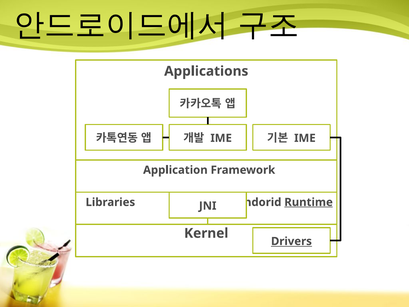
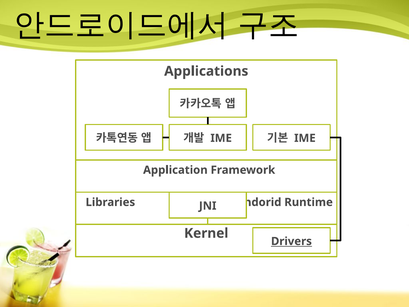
Runtime underline: present -> none
